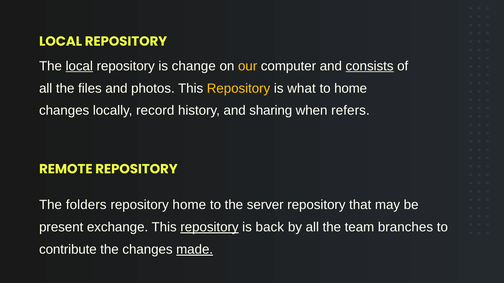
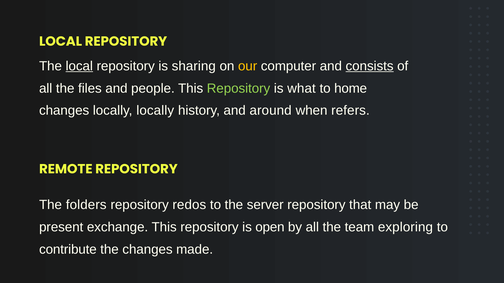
change: change -> sharing
photos: photos -> people
Repository at (239, 88) colour: yellow -> light green
locally record: record -> locally
sharing: sharing -> around
repository home: home -> redos
repository at (209, 228) underline: present -> none
back: back -> open
branches: branches -> exploring
made underline: present -> none
